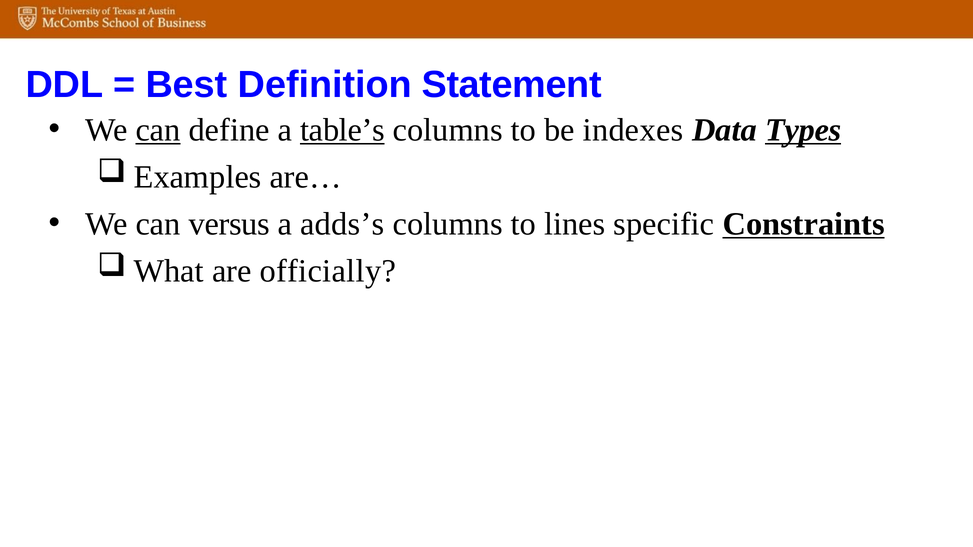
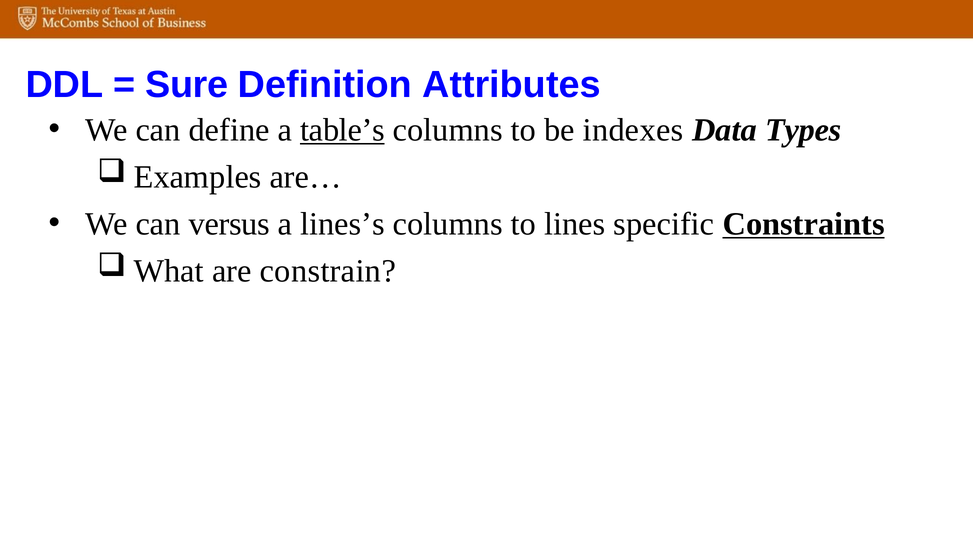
Best: Best -> Sure
Statement: Statement -> Attributes
can at (158, 130) underline: present -> none
Types underline: present -> none
adds’s: adds’s -> lines’s
officially: officially -> constrain
